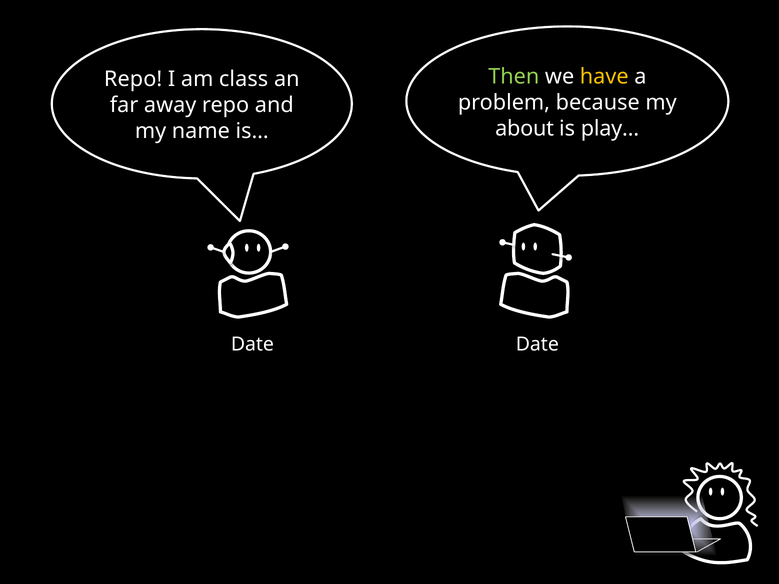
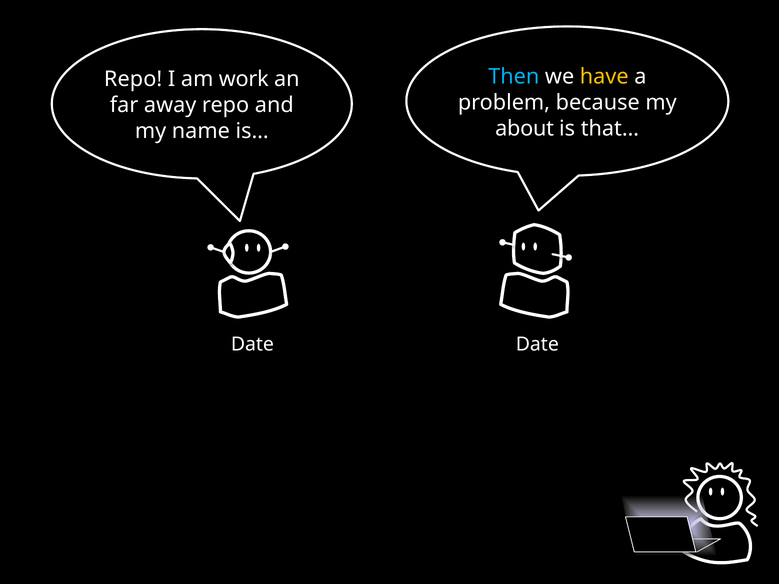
Then colour: light green -> light blue
class: class -> work
play…: play… -> that…
